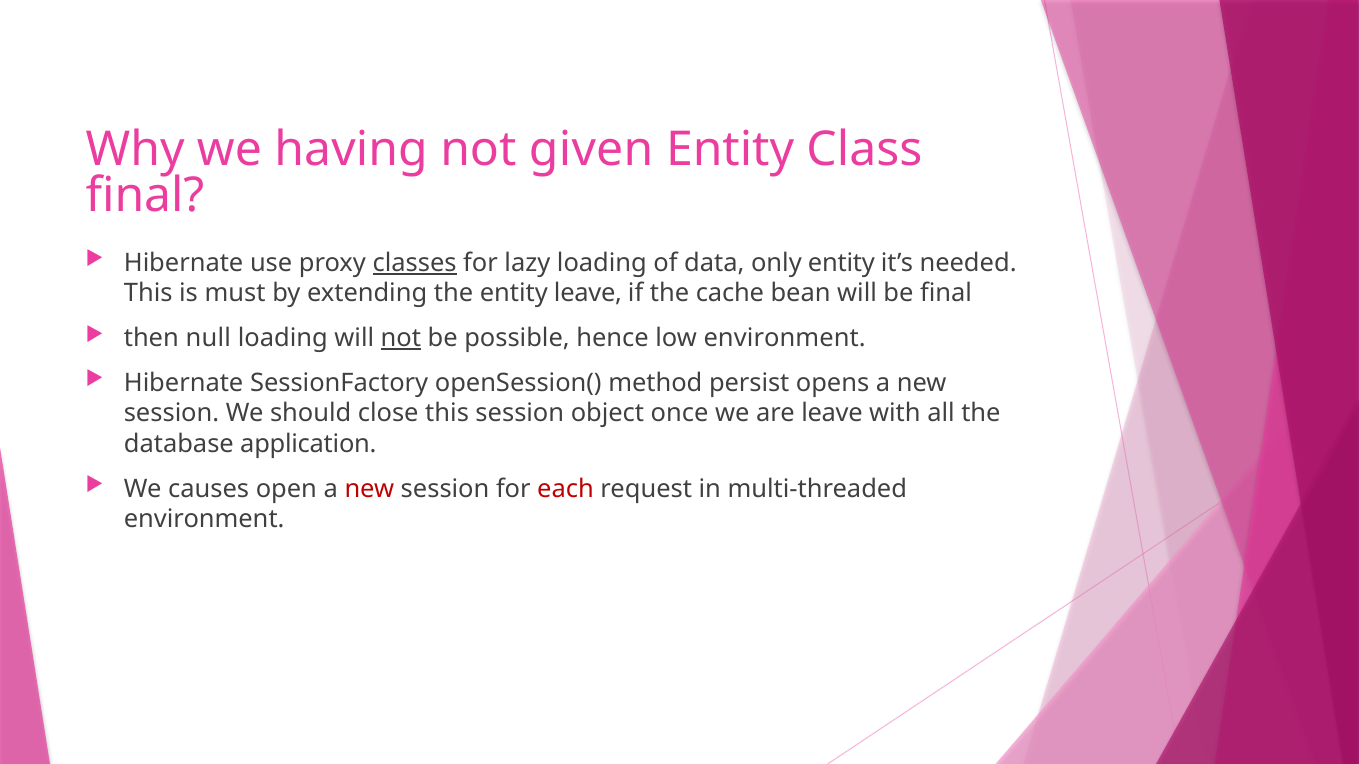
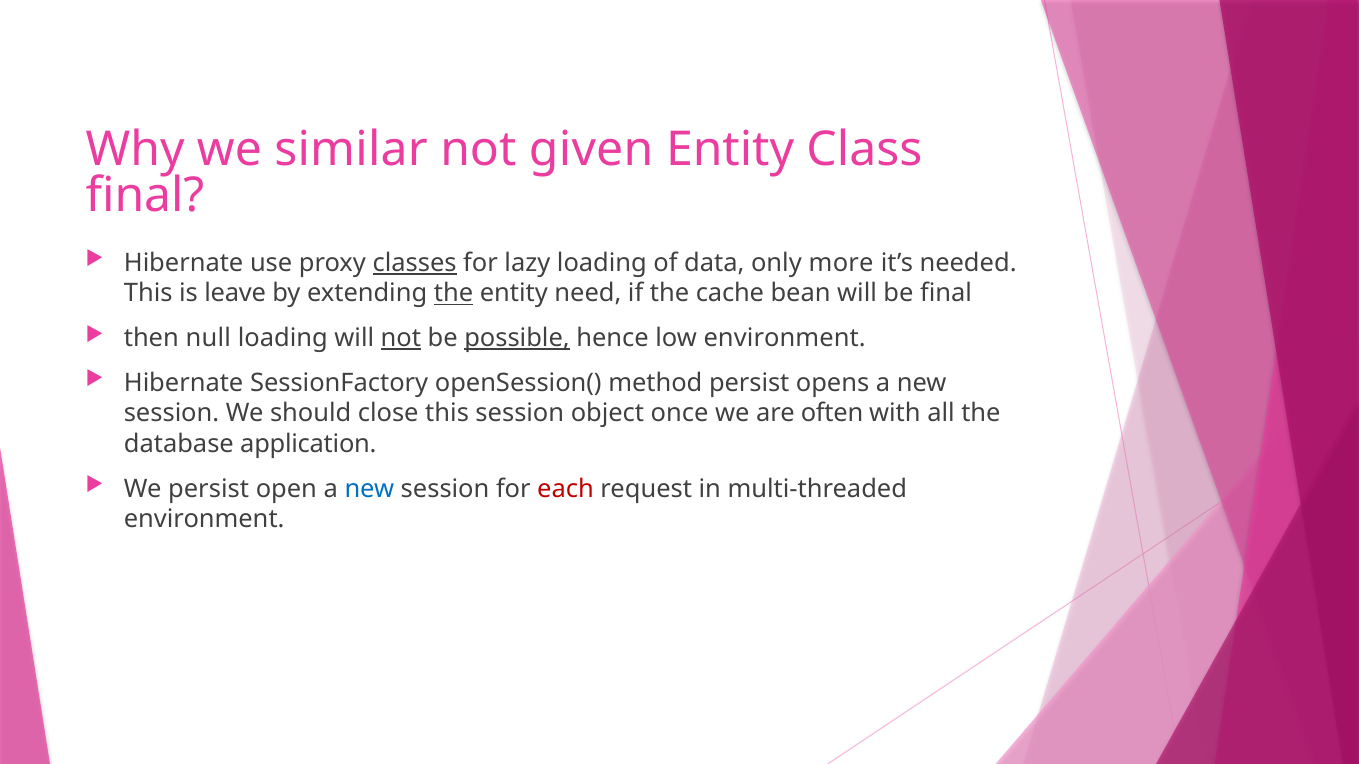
having: having -> similar
only entity: entity -> more
must: must -> leave
the at (454, 294) underline: none -> present
entity leave: leave -> need
possible underline: none -> present
are leave: leave -> often
We causes: causes -> persist
new at (369, 489) colour: red -> blue
